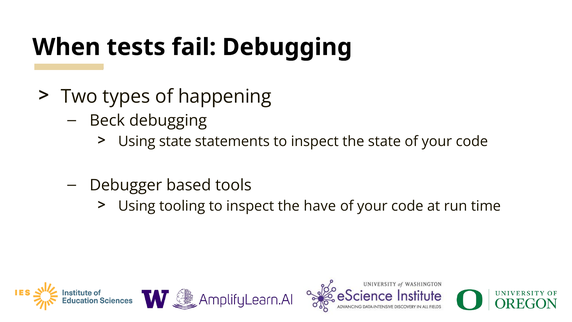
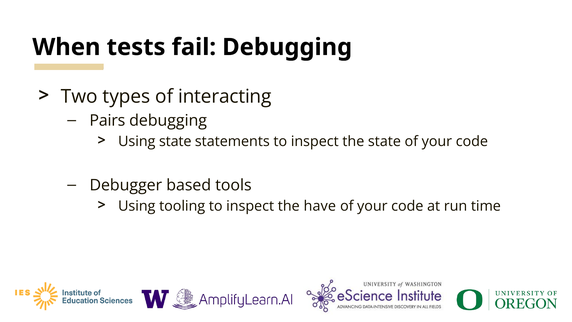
happening: happening -> interacting
Beck: Beck -> Pairs
